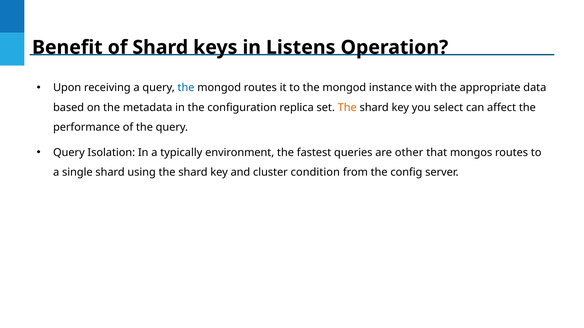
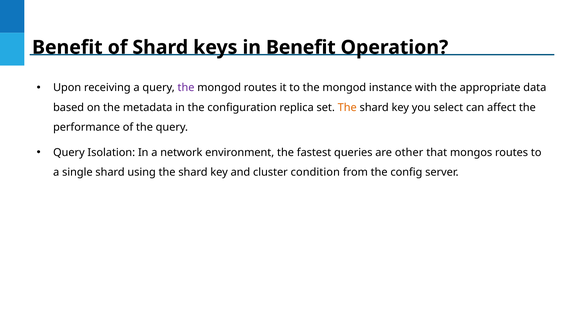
in Listens: Listens -> Benefit
the at (186, 88) colour: blue -> purple
typically: typically -> network
